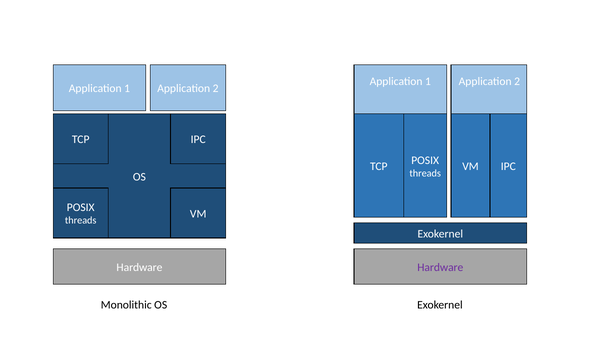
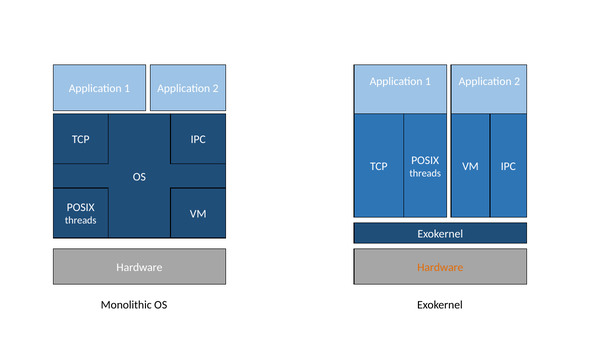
Hardware at (440, 268) colour: purple -> orange
